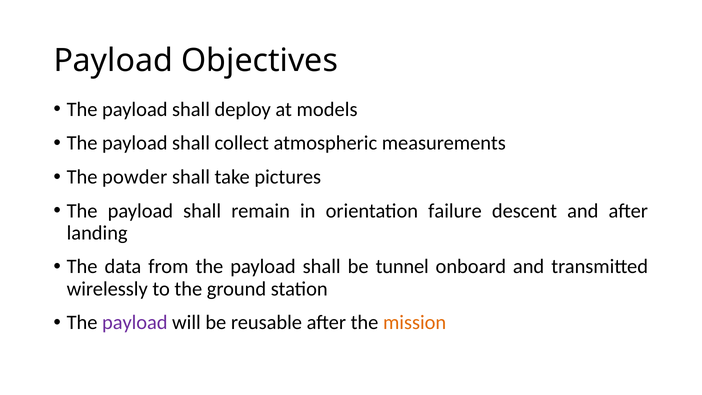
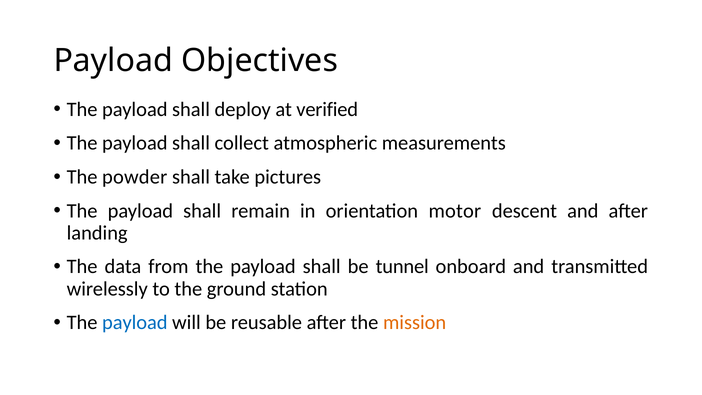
models: models -> verified
failure: failure -> motor
payload at (135, 322) colour: purple -> blue
